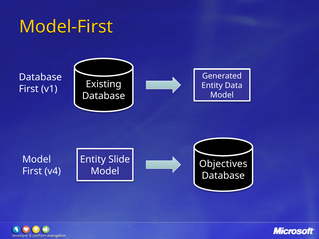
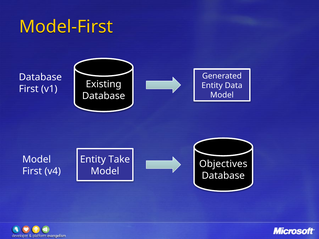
Slide: Slide -> Take
